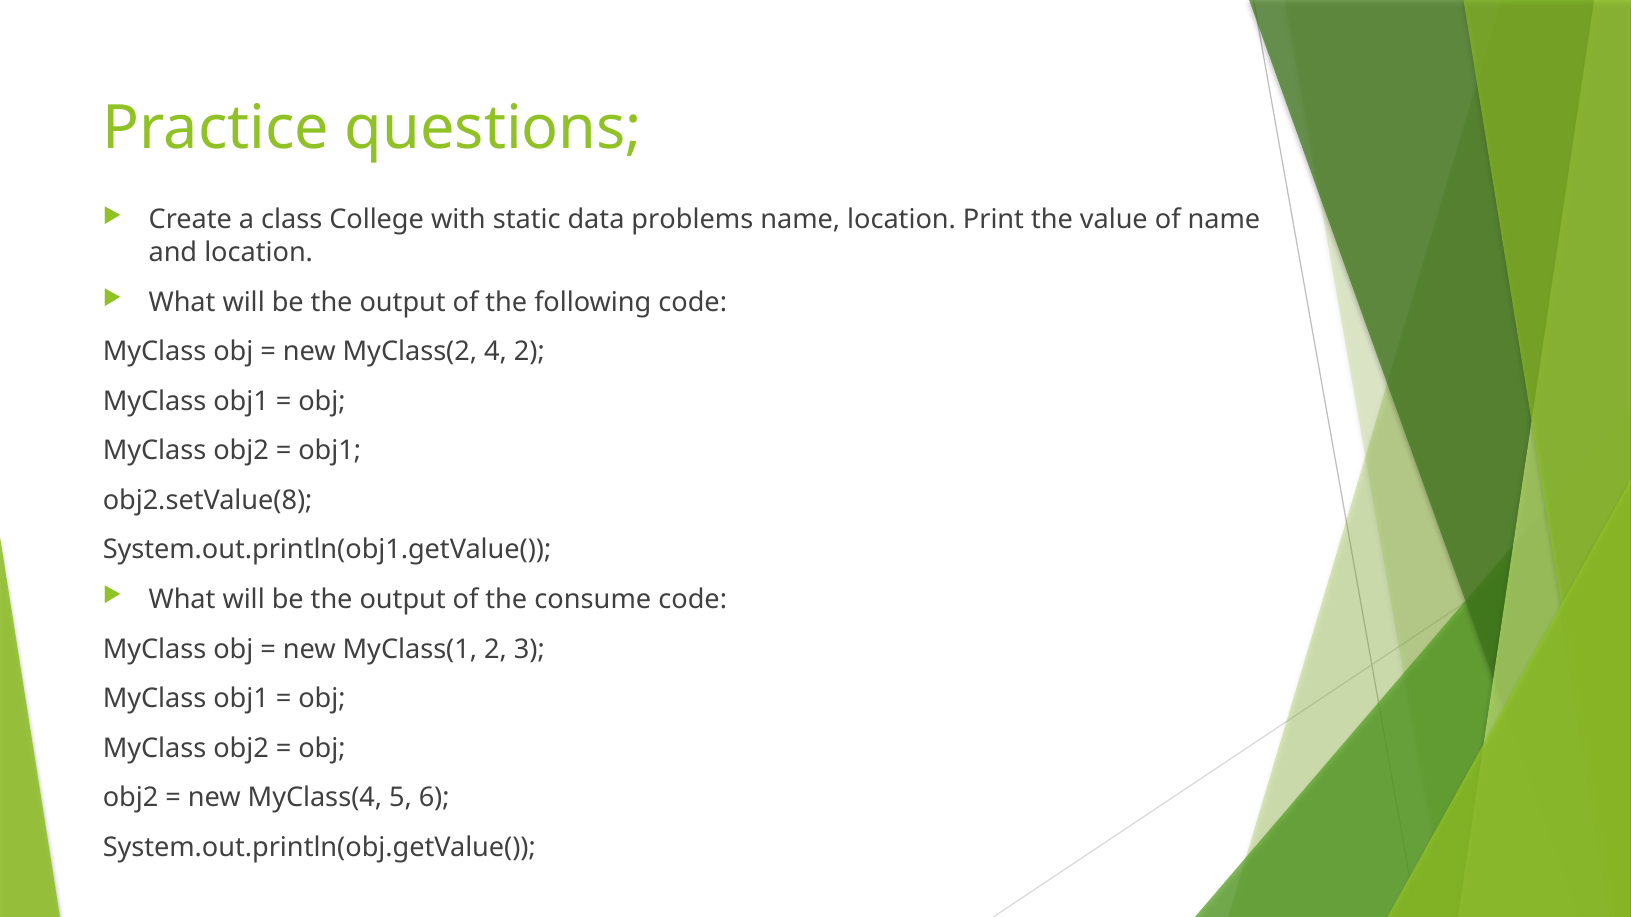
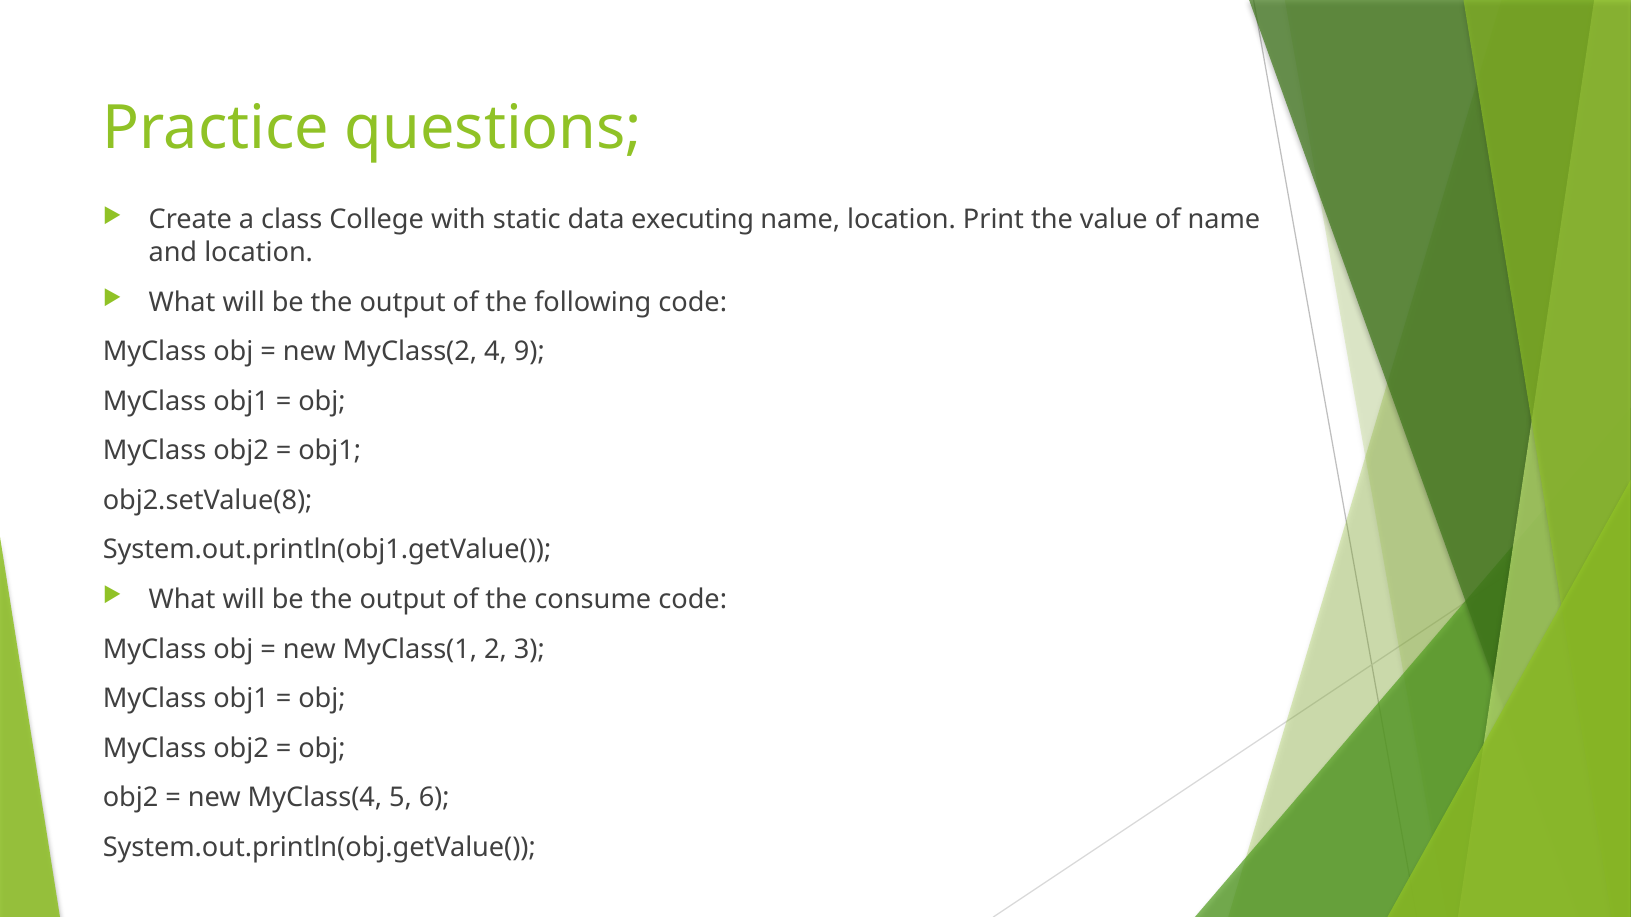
problems: problems -> executing
4 2: 2 -> 9
